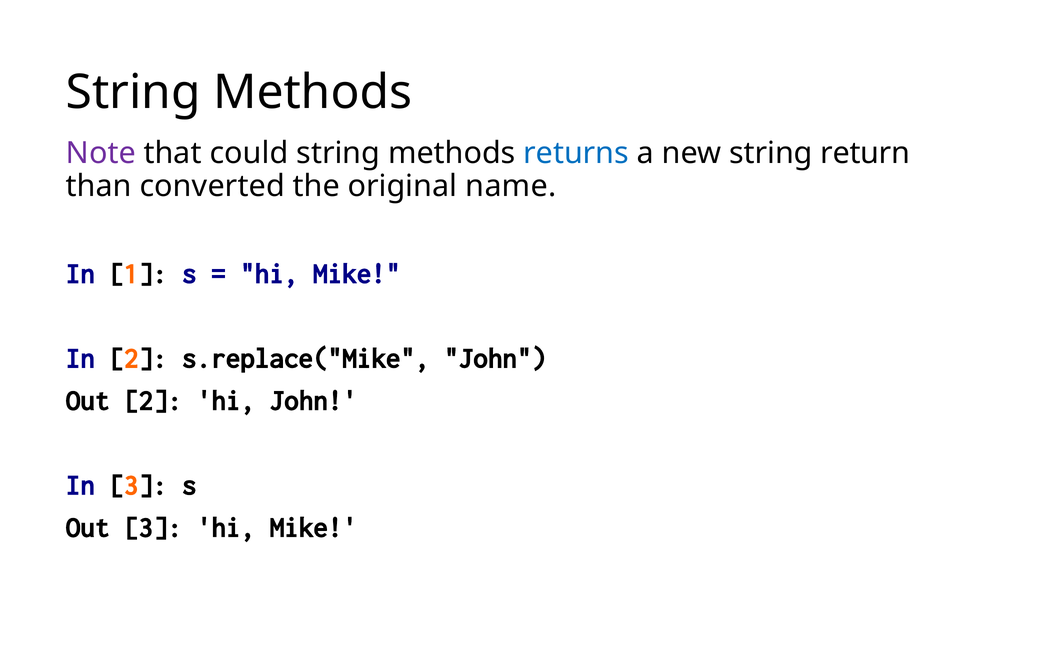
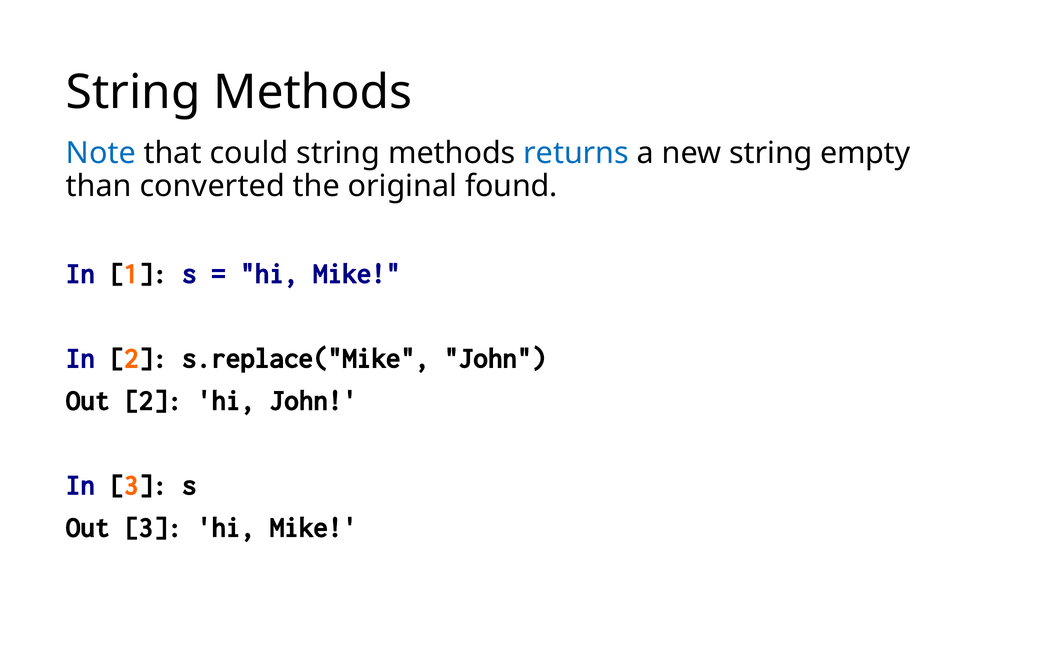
Note colour: purple -> blue
return: return -> empty
name: name -> found
